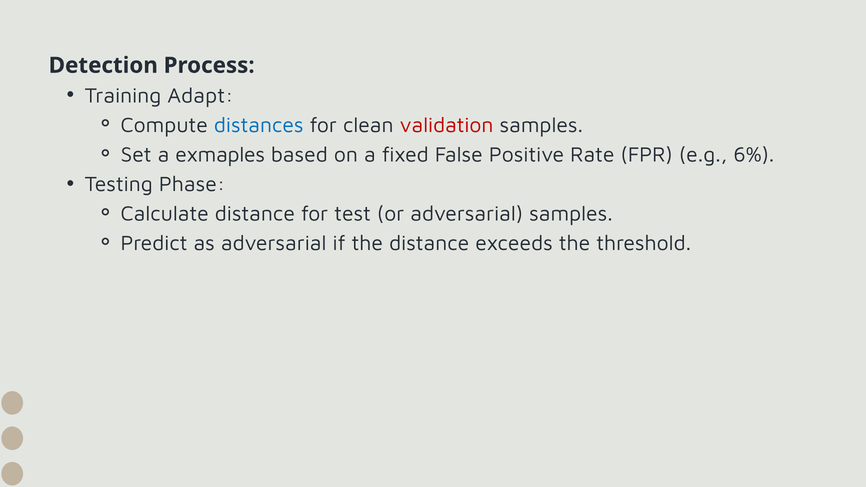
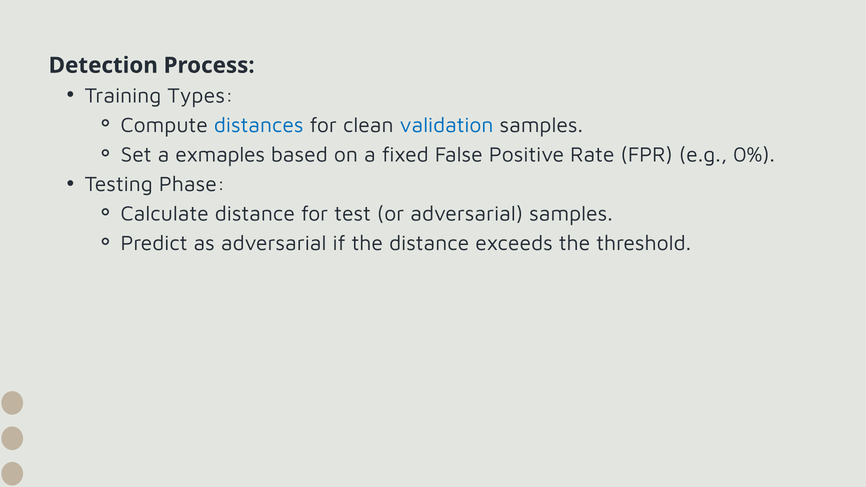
Adapt: Adapt -> Types
validation colour: red -> blue
6%: 6% -> 0%
